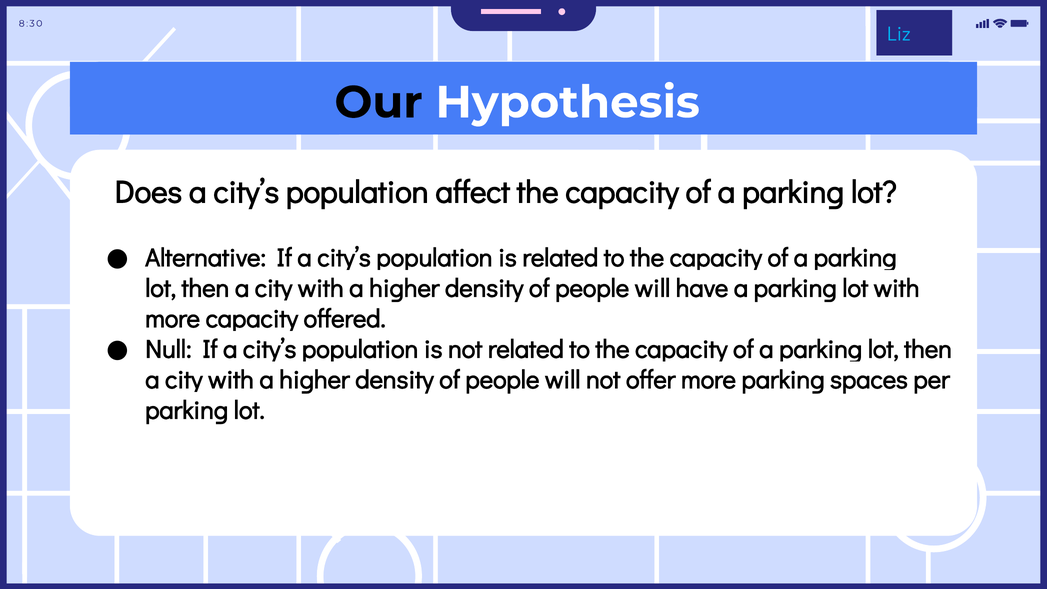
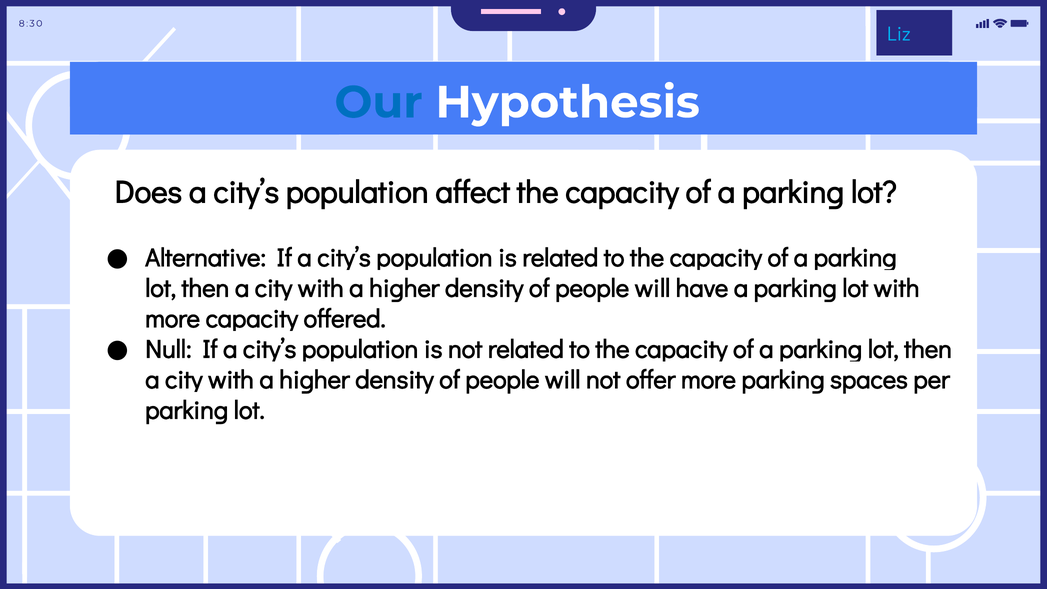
Our colour: black -> blue
